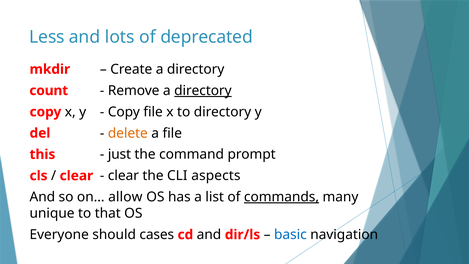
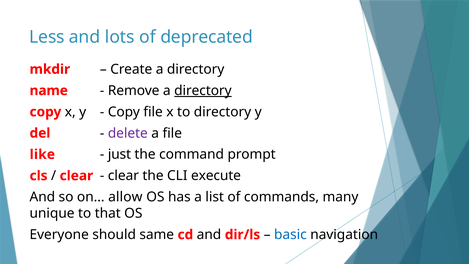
count: count -> name
delete colour: orange -> purple
this: this -> like
aspects: aspects -> execute
commands underline: present -> none
cases: cases -> same
